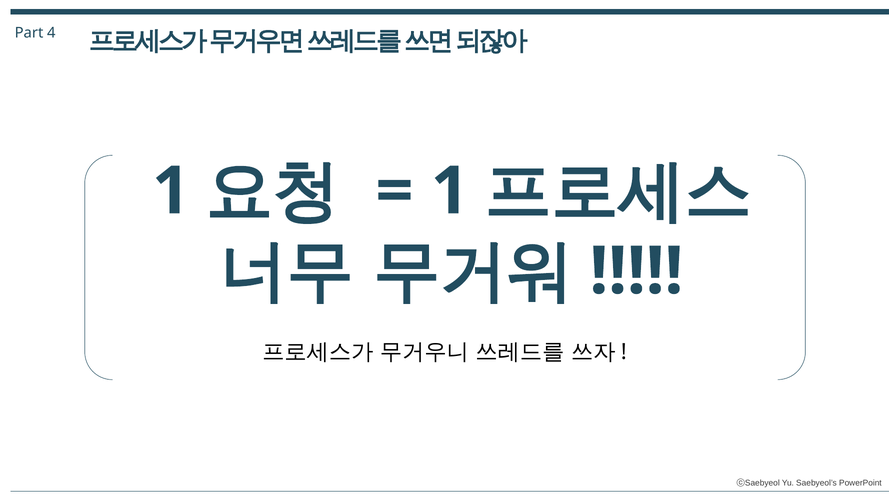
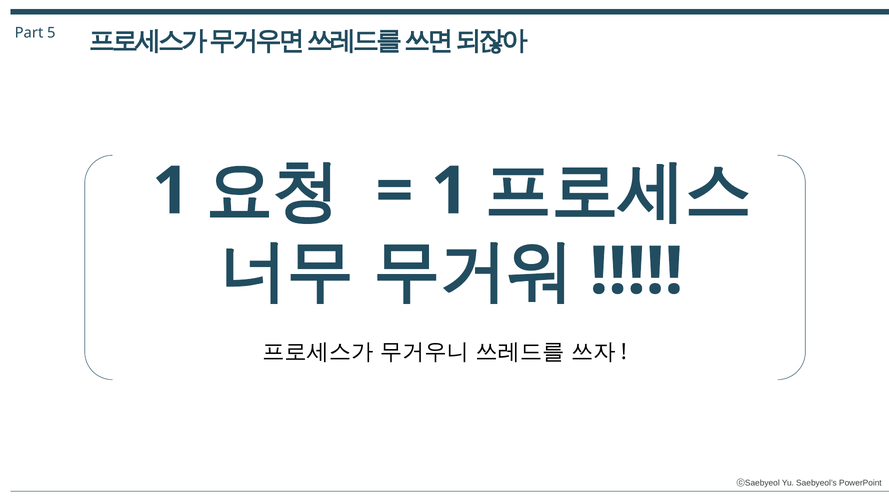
4: 4 -> 5
